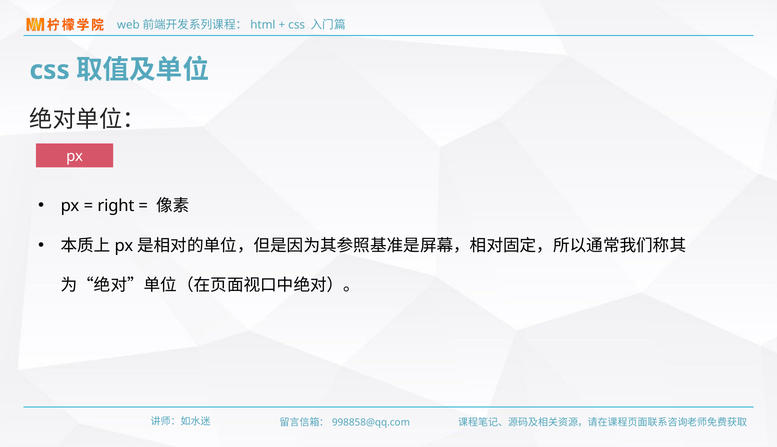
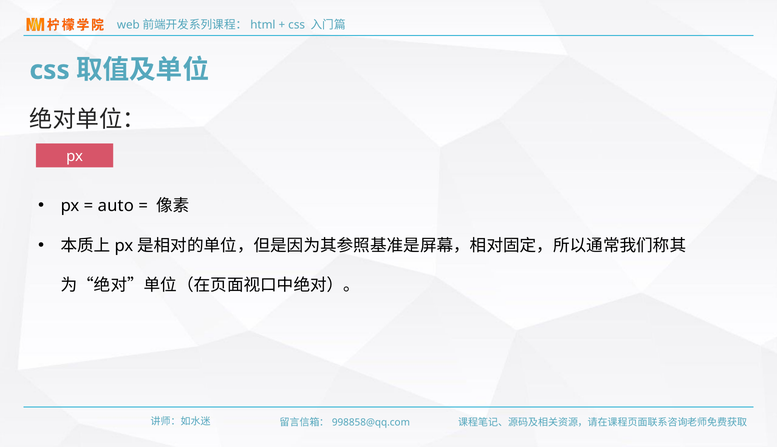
right: right -> auto
